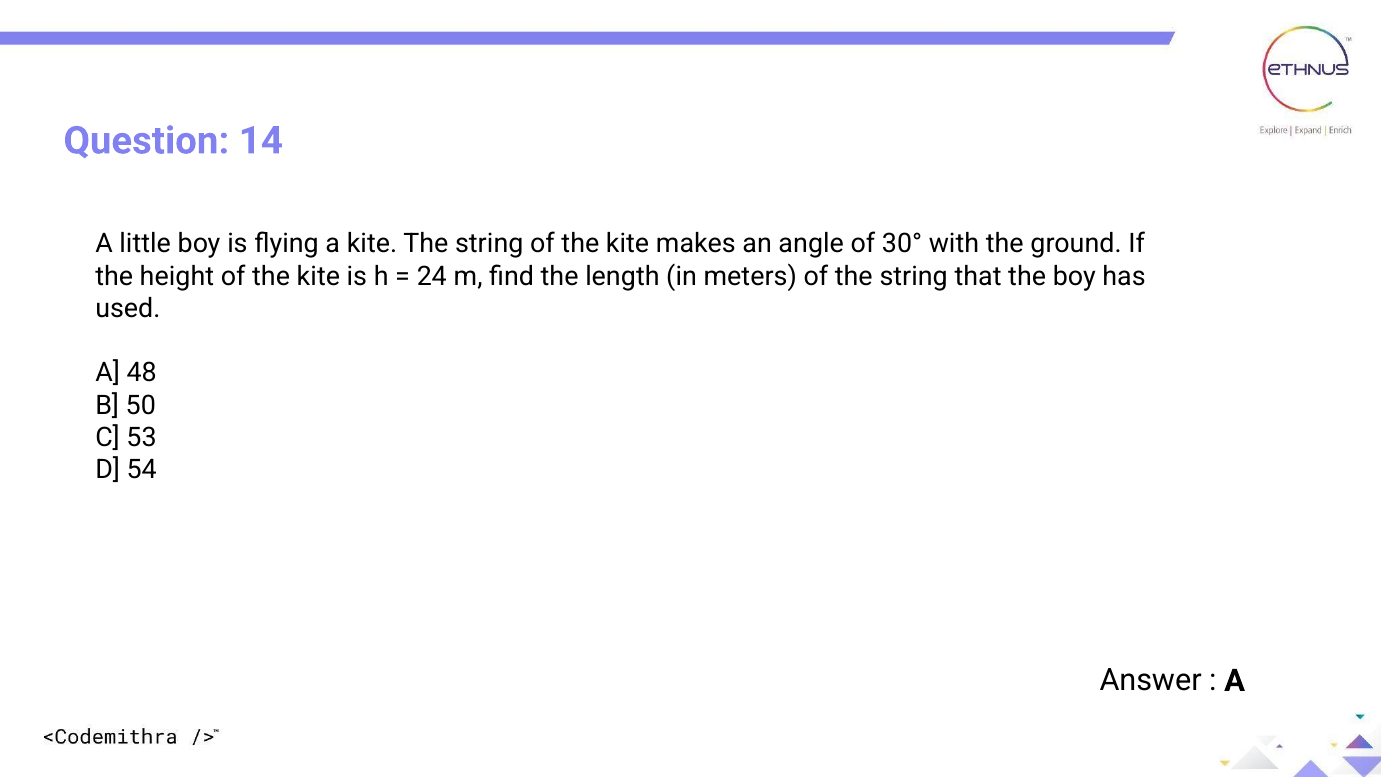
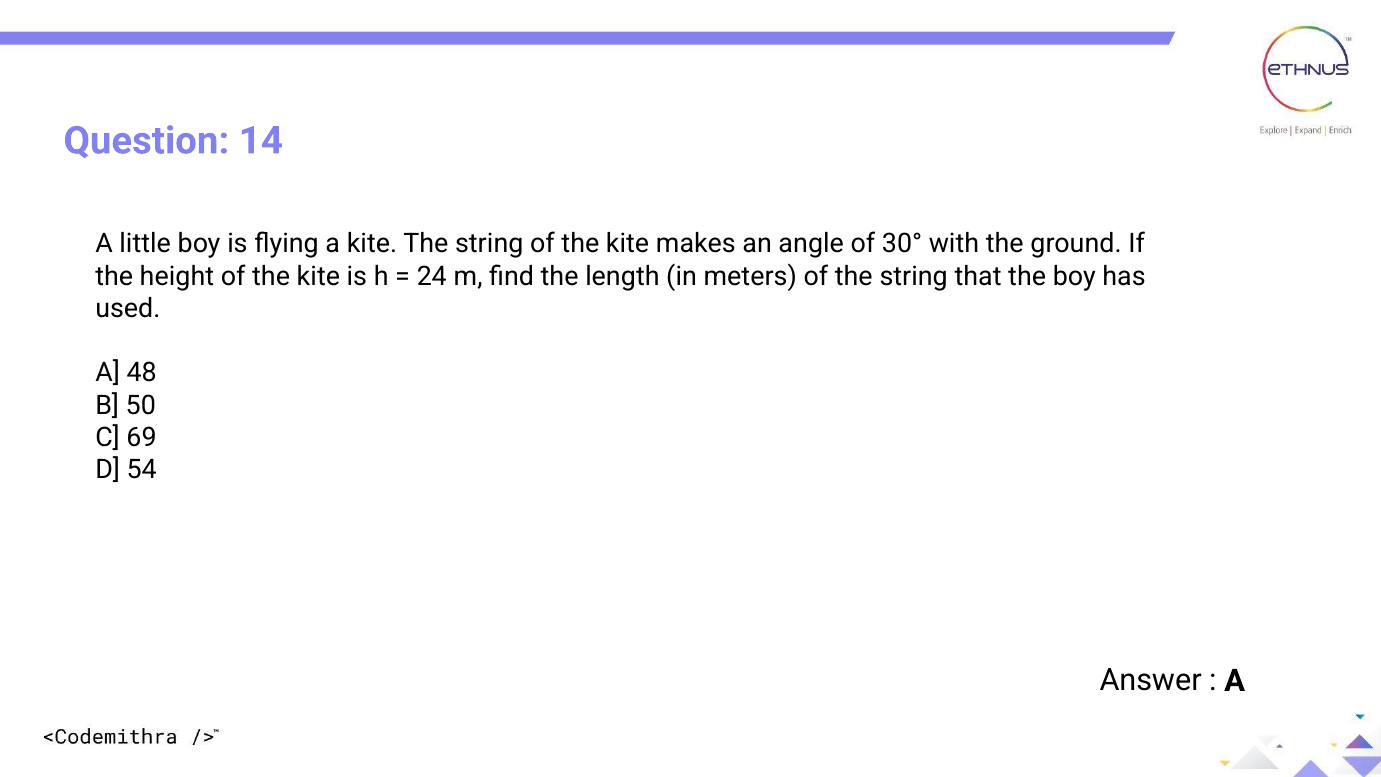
53: 53 -> 69
